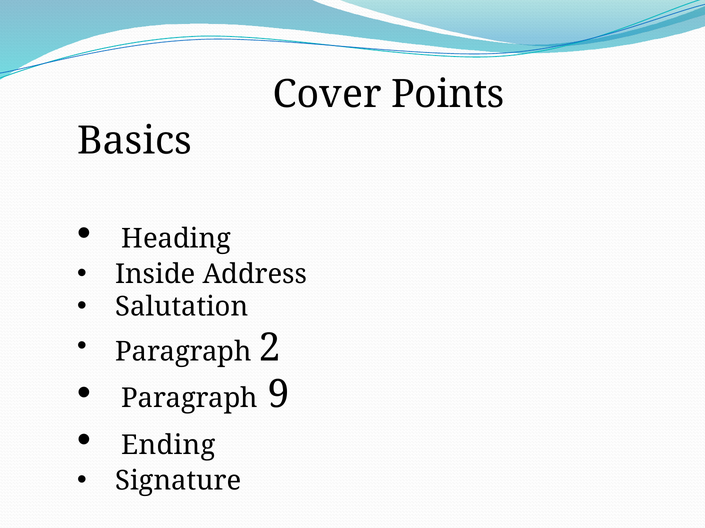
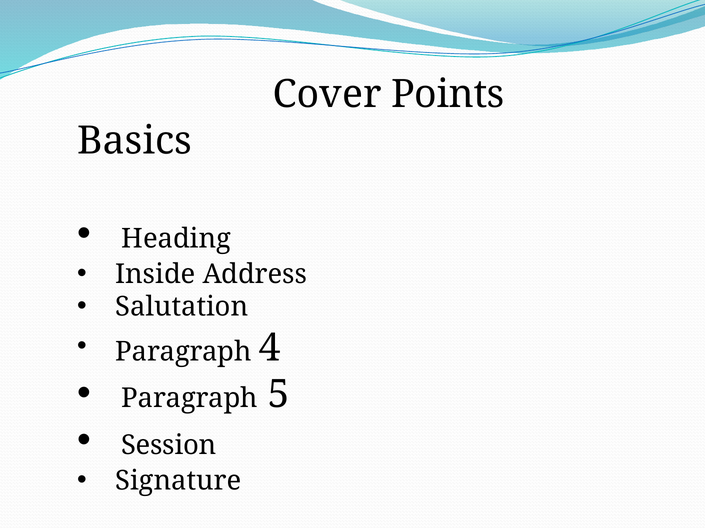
2: 2 -> 4
9: 9 -> 5
Ending: Ending -> Session
